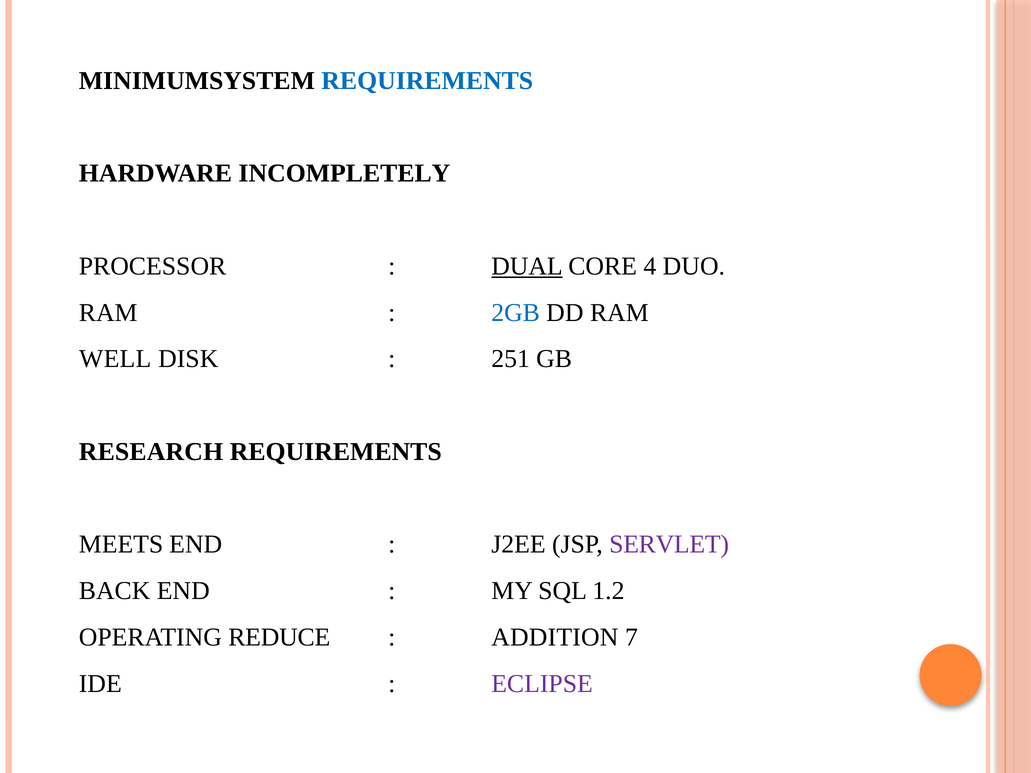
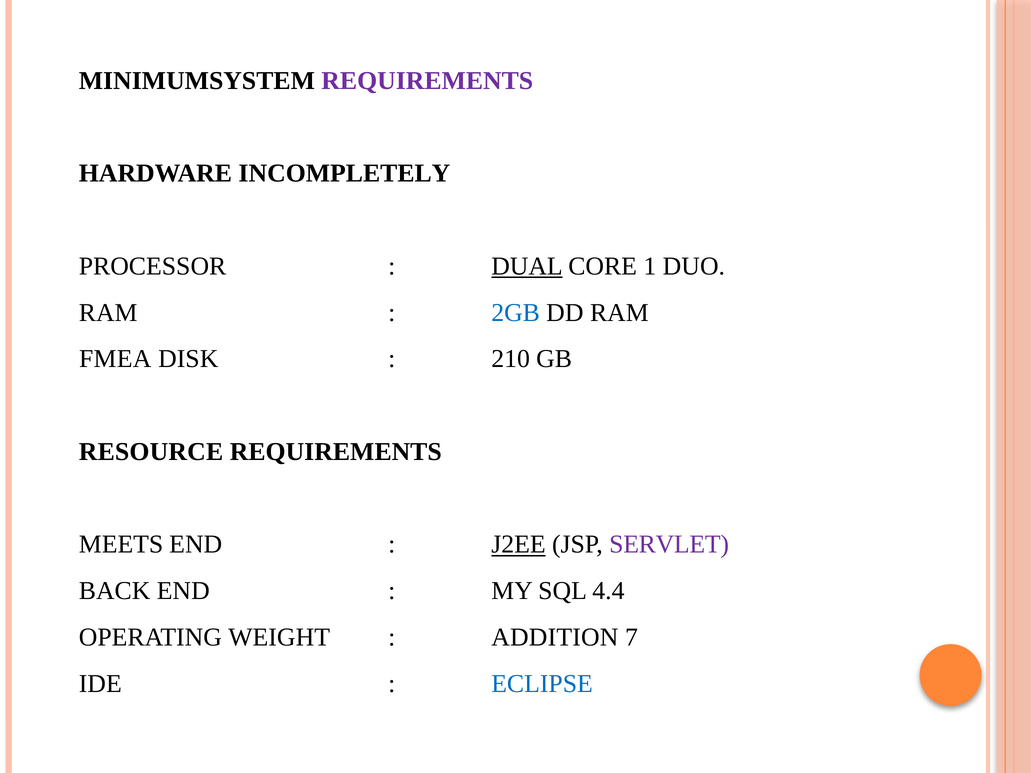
REQUIREMENTS at (427, 81) colour: blue -> purple
4: 4 -> 1
WELL: WELL -> FMEA
251: 251 -> 210
RESEARCH: RESEARCH -> RESOURCE
J2EE underline: none -> present
1.2: 1.2 -> 4.4
REDUCE: REDUCE -> WEIGHT
ECLIPSE colour: purple -> blue
